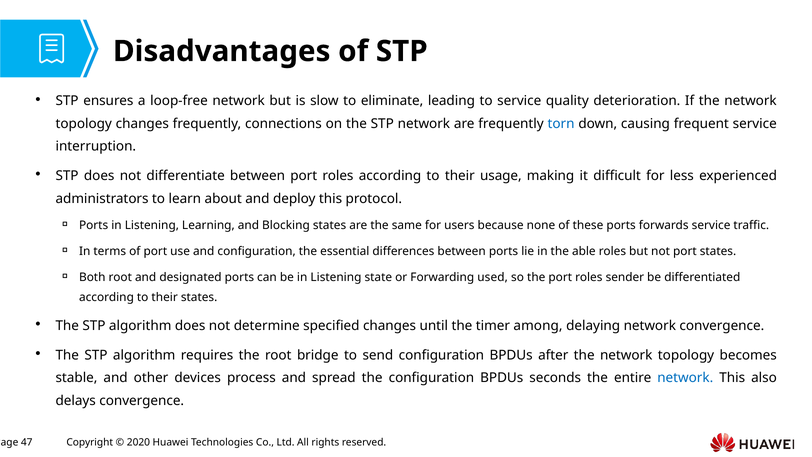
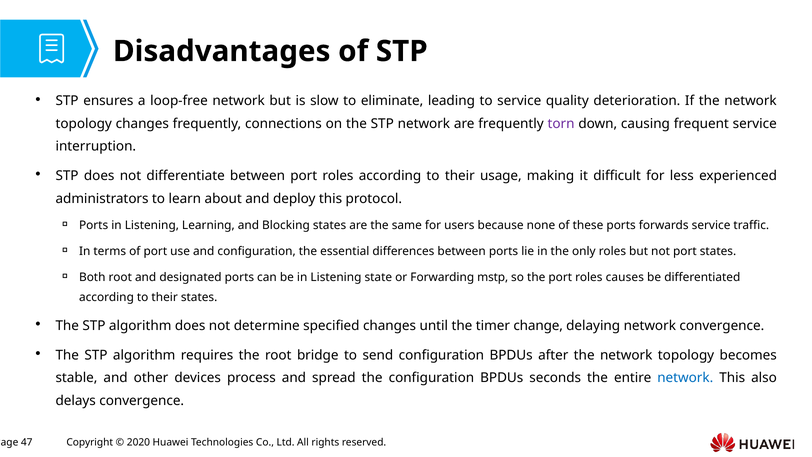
torn colour: blue -> purple
able: able -> only
used: used -> mstp
sender: sender -> causes
among: among -> change
